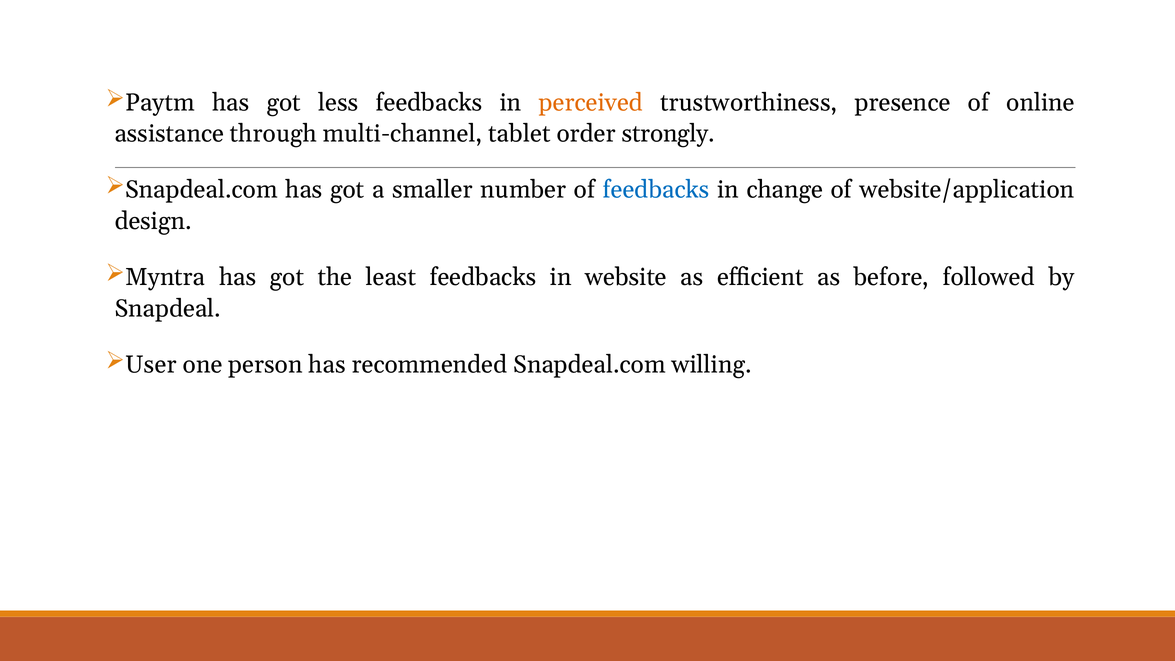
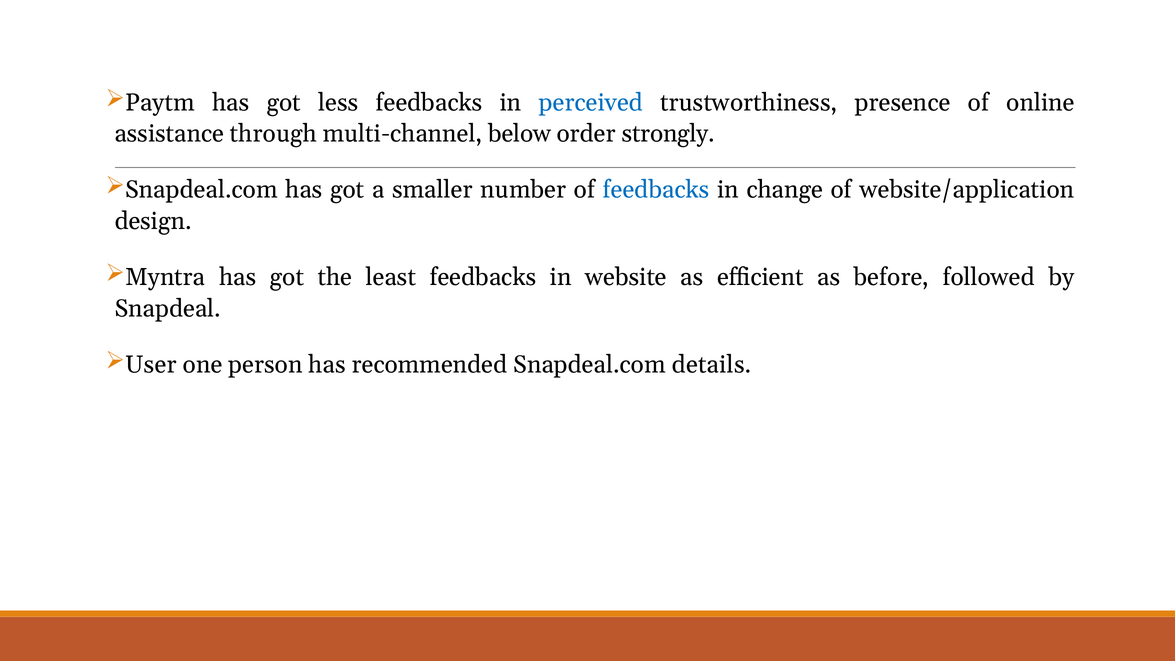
perceived colour: orange -> blue
tablet: tablet -> below
willing: willing -> details
